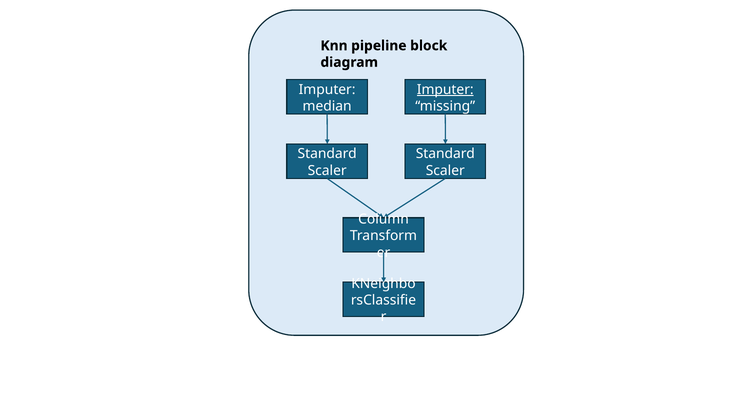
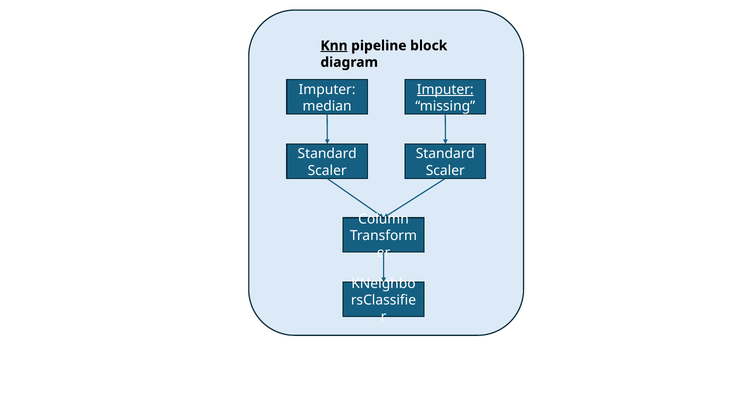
Knn underline: none -> present
